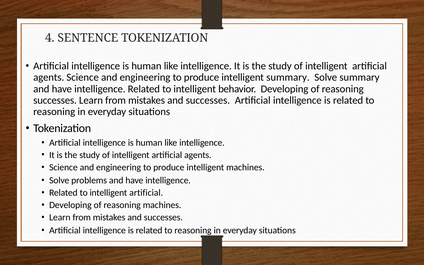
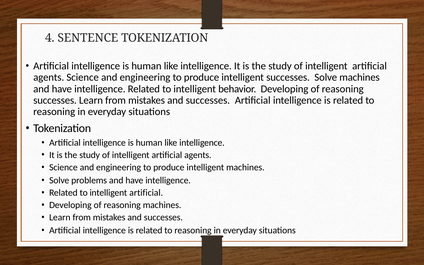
intelligent summary: summary -> successes
Solve summary: summary -> machines
